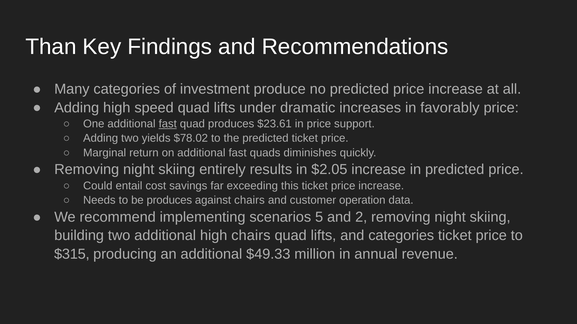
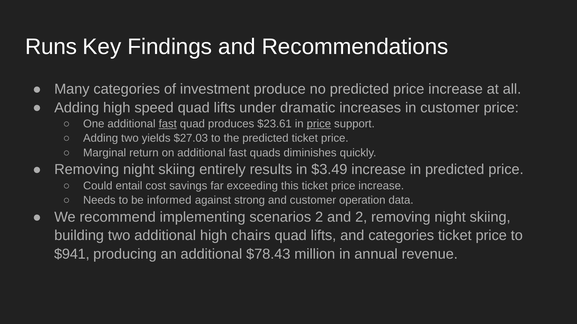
Than: Than -> Runs
in favorably: favorably -> customer
price at (319, 124) underline: none -> present
$78.02: $78.02 -> $27.03
$2.05: $2.05 -> $3.49
be produces: produces -> informed
against chairs: chairs -> strong
scenarios 5: 5 -> 2
$315: $315 -> $941
$49.33: $49.33 -> $78.43
